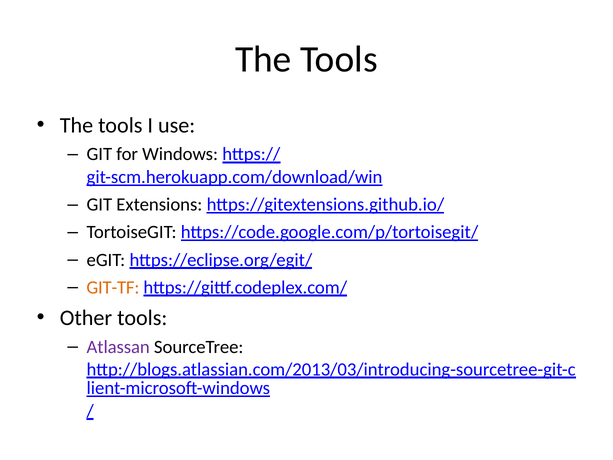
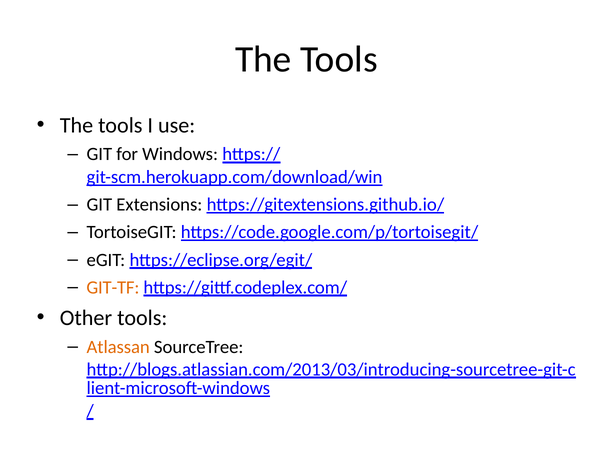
Atlassan colour: purple -> orange
